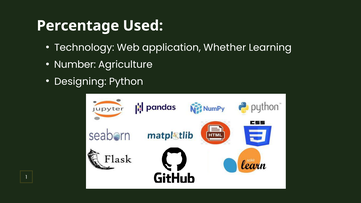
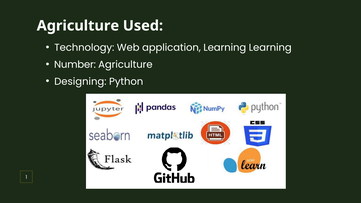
Percentage at (78, 26): Percentage -> Agriculture
application Whether: Whether -> Learning
